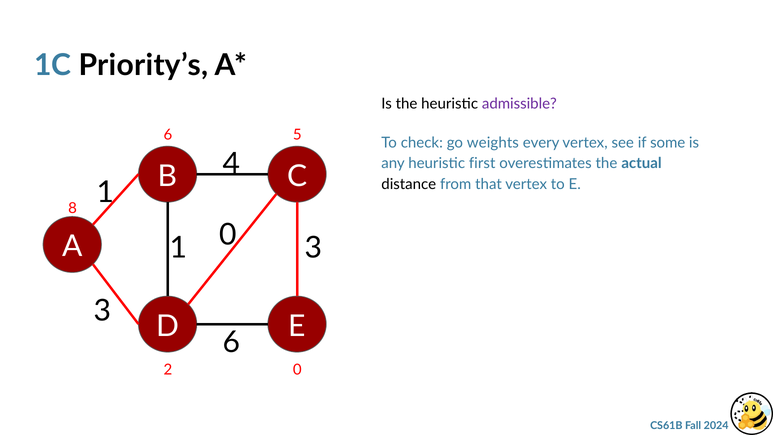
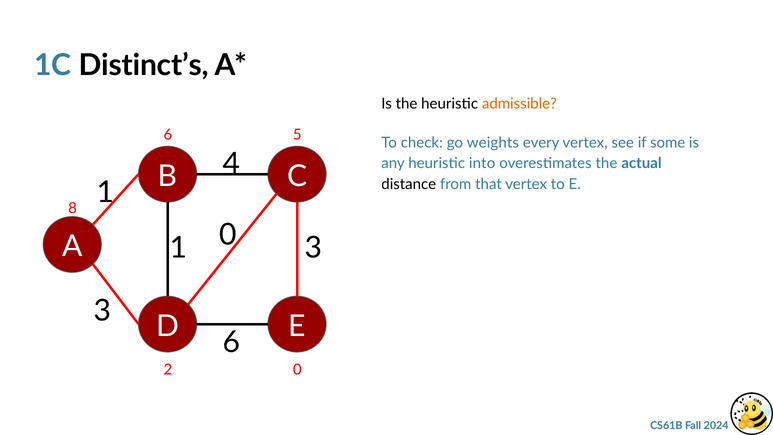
Priority’s: Priority’s -> Distinct’s
admissible colour: purple -> orange
first: first -> into
